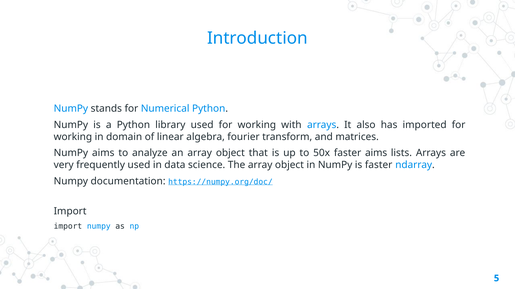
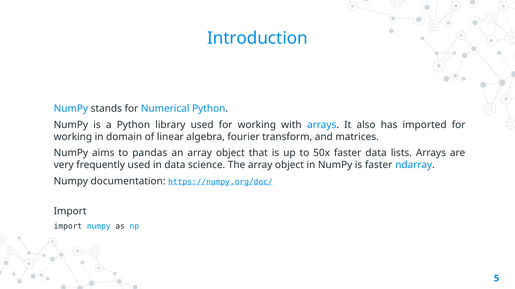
analyze: analyze -> pandas
faster aims: aims -> data
